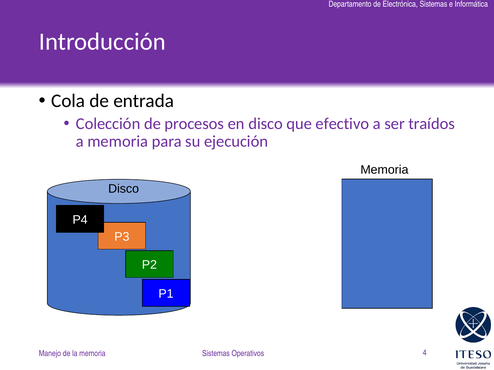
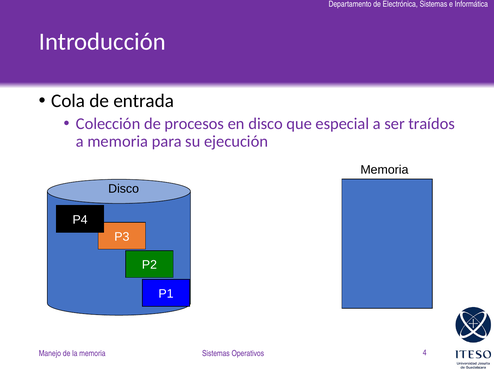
efectivo: efectivo -> especial
